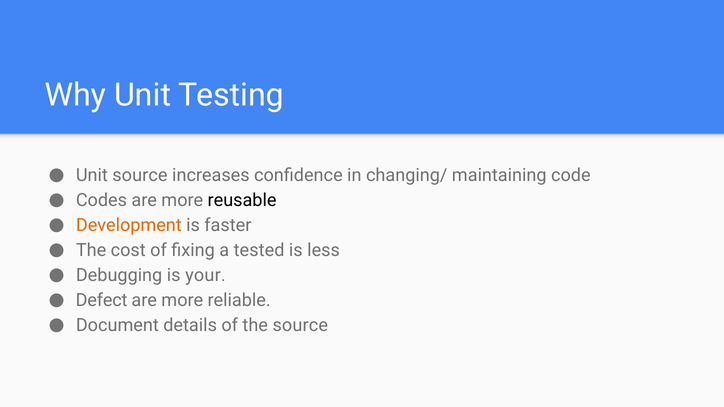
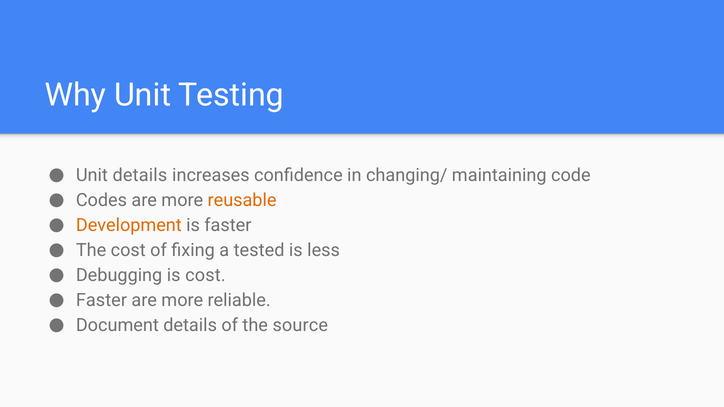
Unit source: source -> details
reusable colour: black -> orange
is your: your -> cost
Defect at (102, 300): Defect -> Faster
